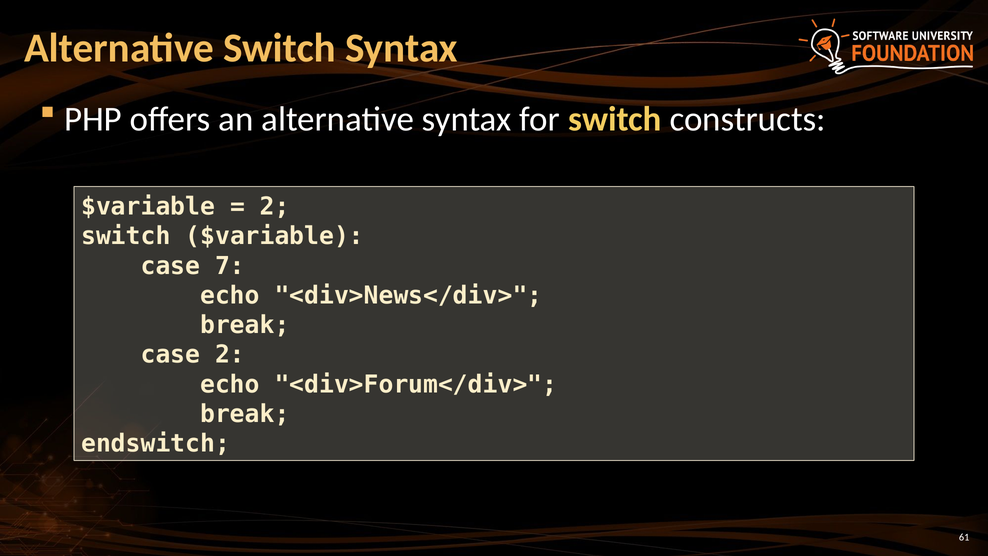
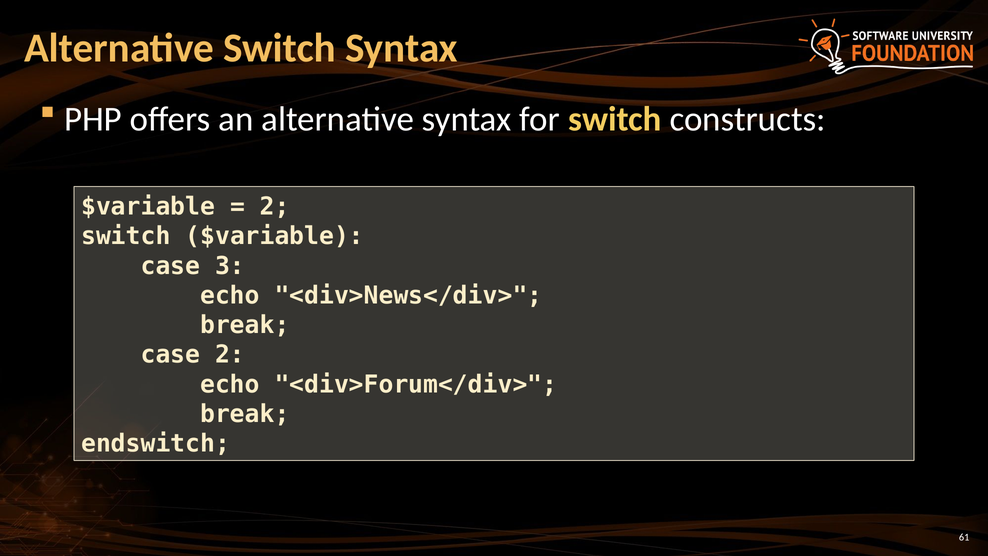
7: 7 -> 3
